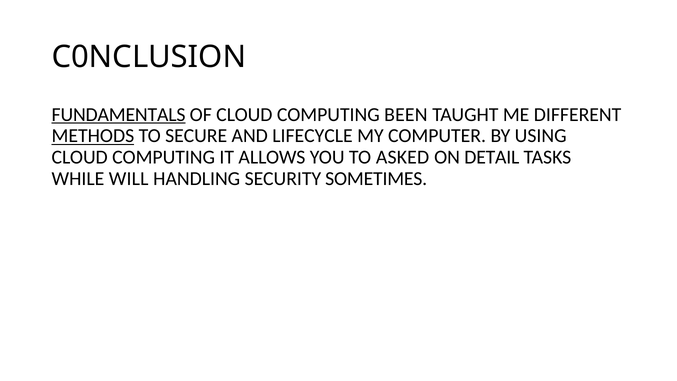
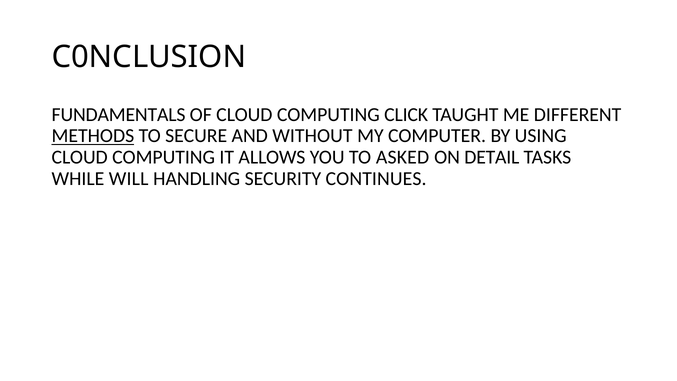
FUNDAMENTALS underline: present -> none
BEEN: BEEN -> CLICK
LIFECYCLE: LIFECYCLE -> WITHOUT
SOMETIMES: SOMETIMES -> CONTINUES
